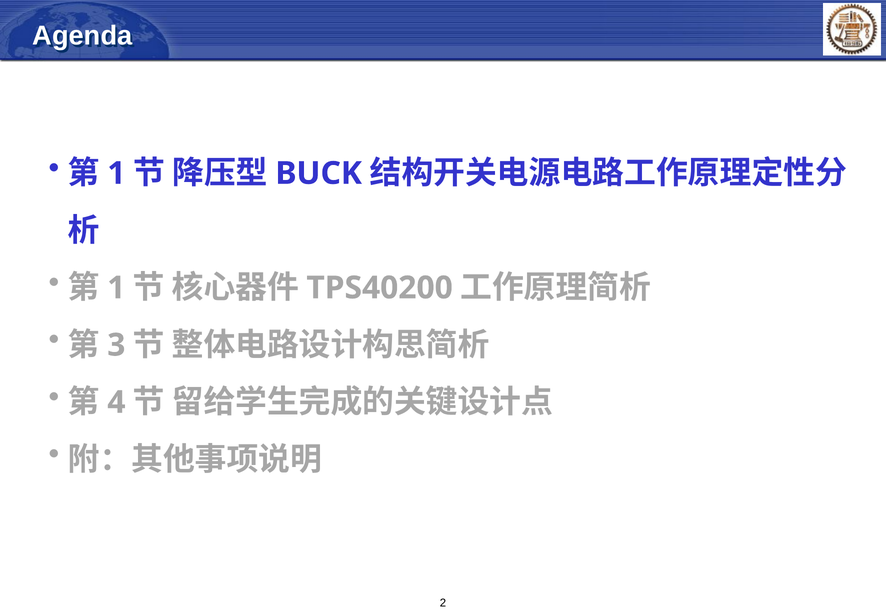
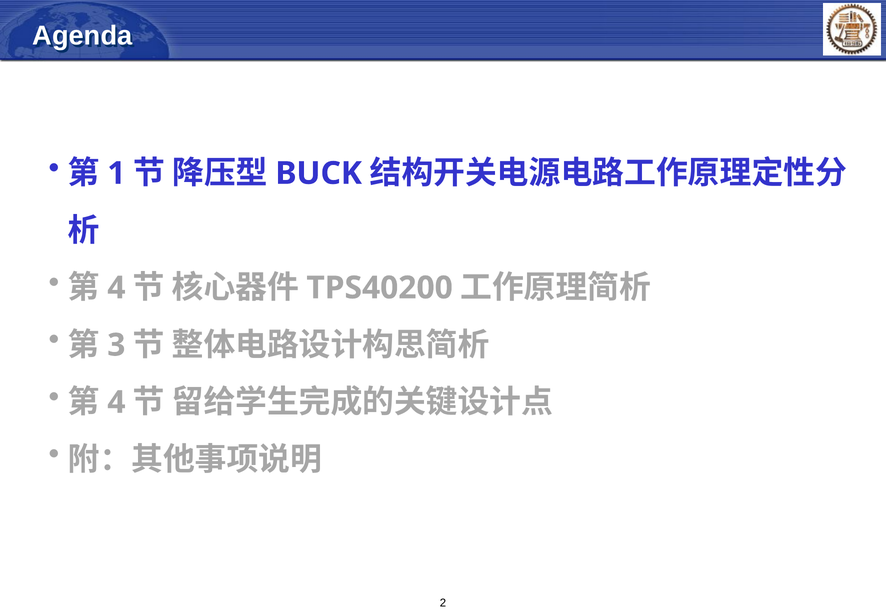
1 at (116, 288): 1 -> 4
